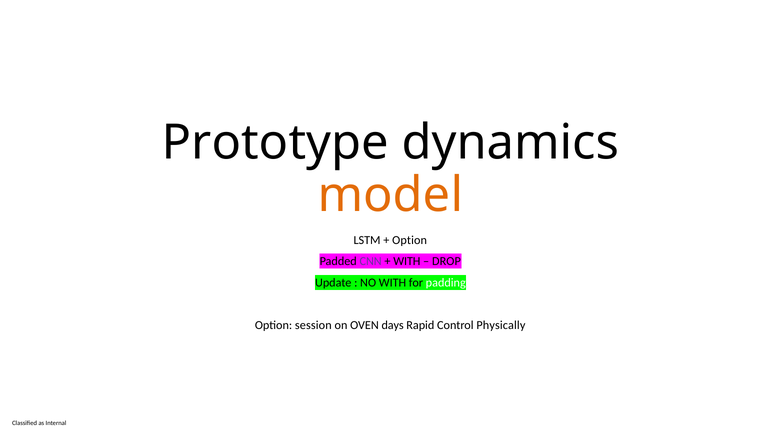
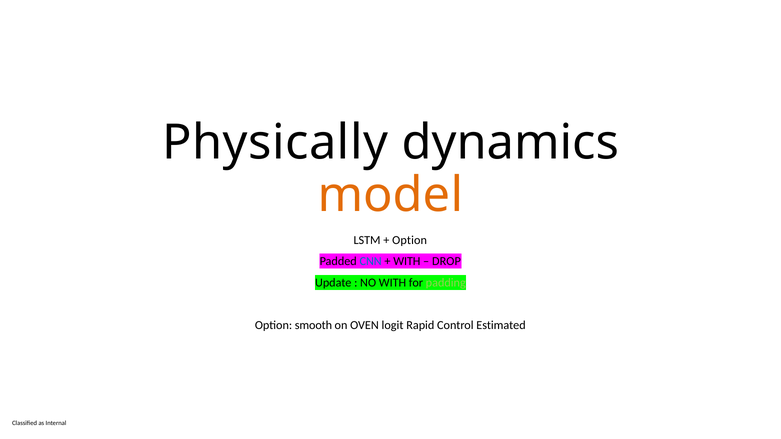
Prototype: Prototype -> Physically
CNN colour: purple -> blue
padding colour: white -> light green
session: session -> smooth
days: days -> logit
Physically: Physically -> Estimated
